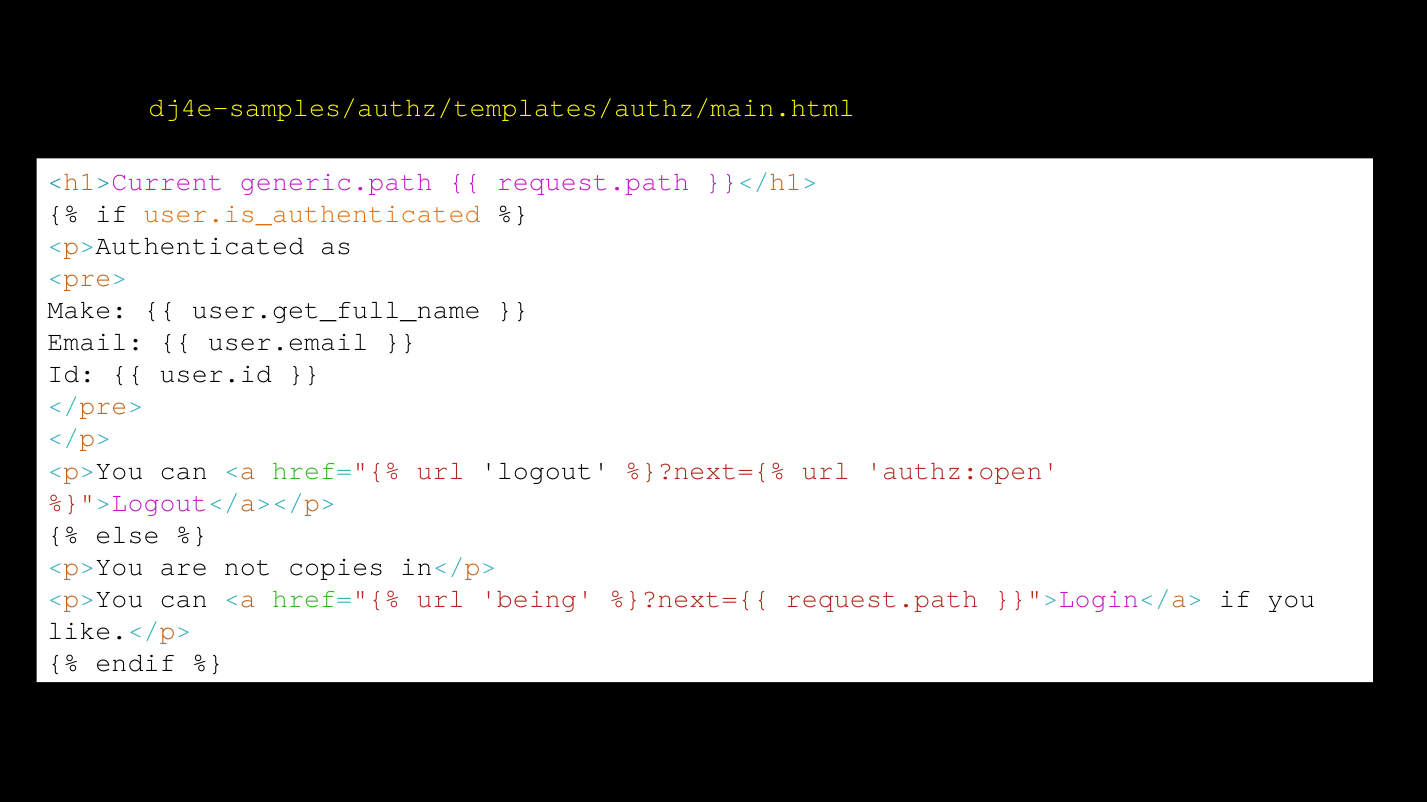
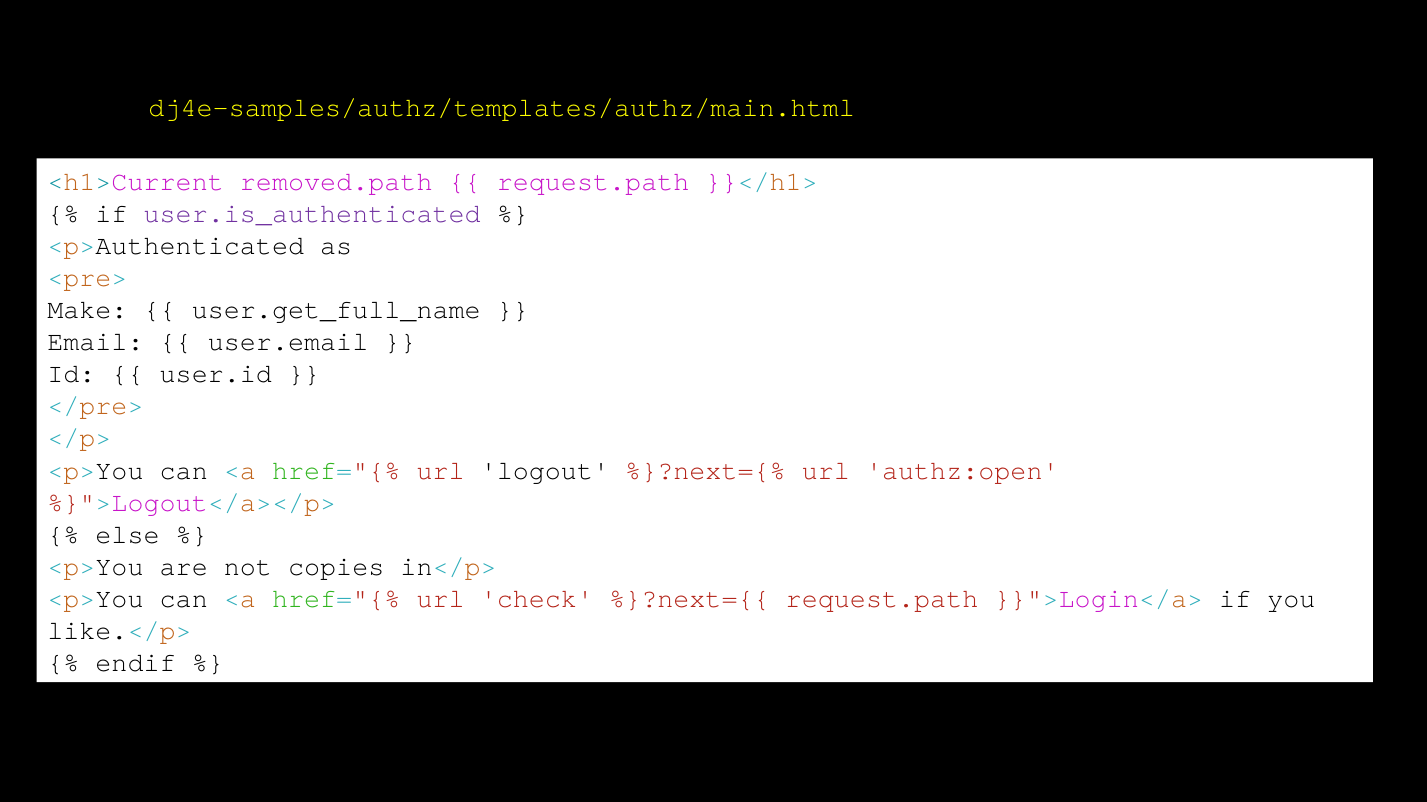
generic.path: generic.path -> removed.path
user.is_authenticated colour: orange -> purple
being: being -> check
